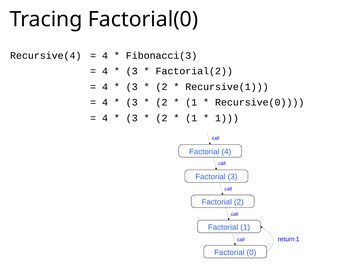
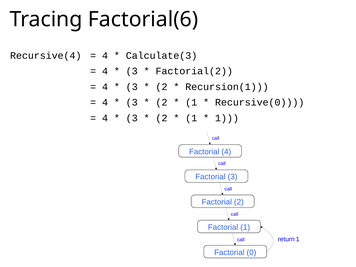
Factorial(0: Factorial(0 -> Factorial(6
Fibonacci(3: Fibonacci(3 -> Calculate(3
Recursive(1: Recursive(1 -> Recursion(1
